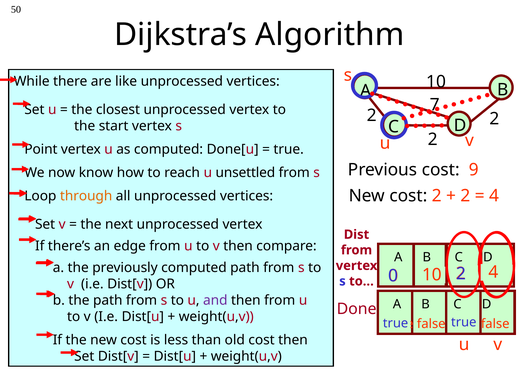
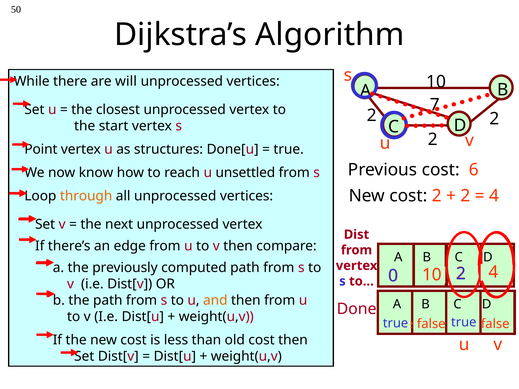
like: like -> will
as computed: computed -> structures
9: 9 -> 6
and colour: purple -> orange
